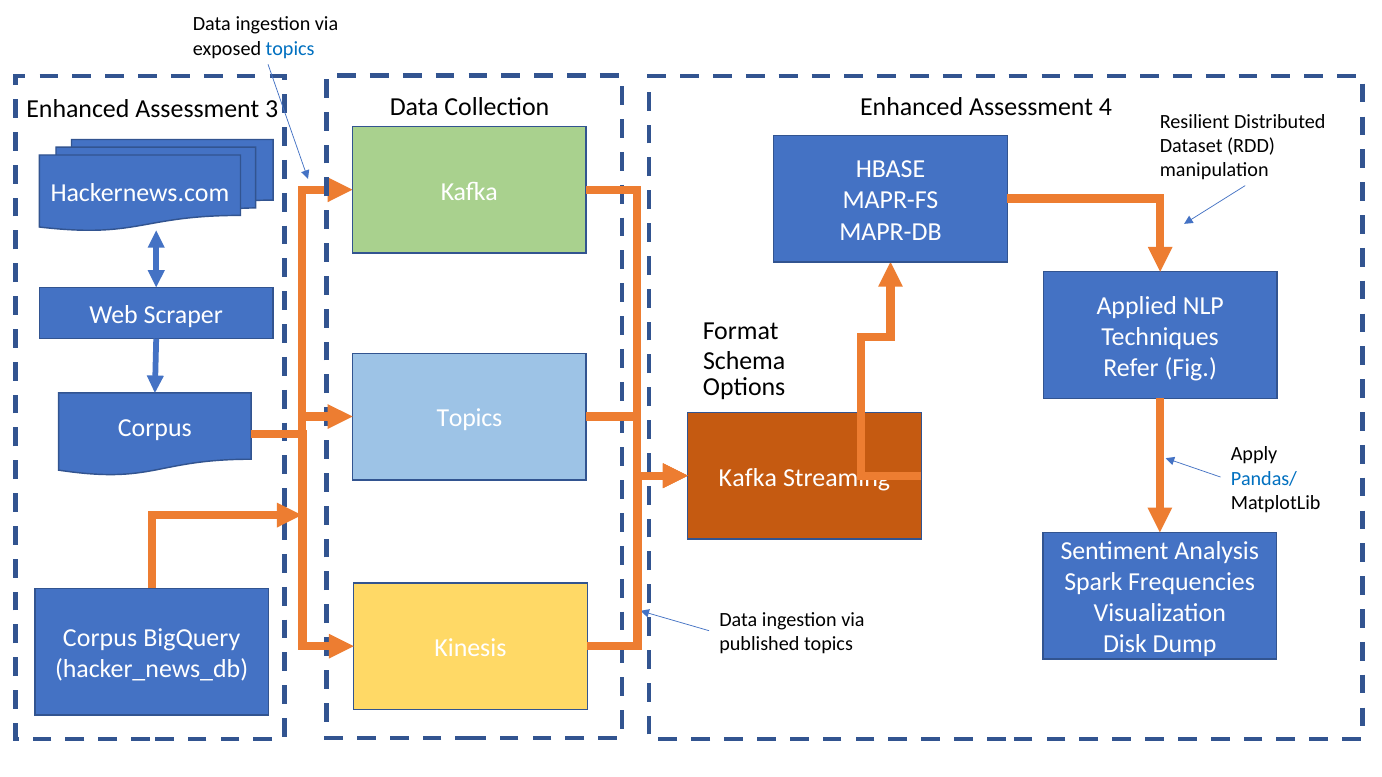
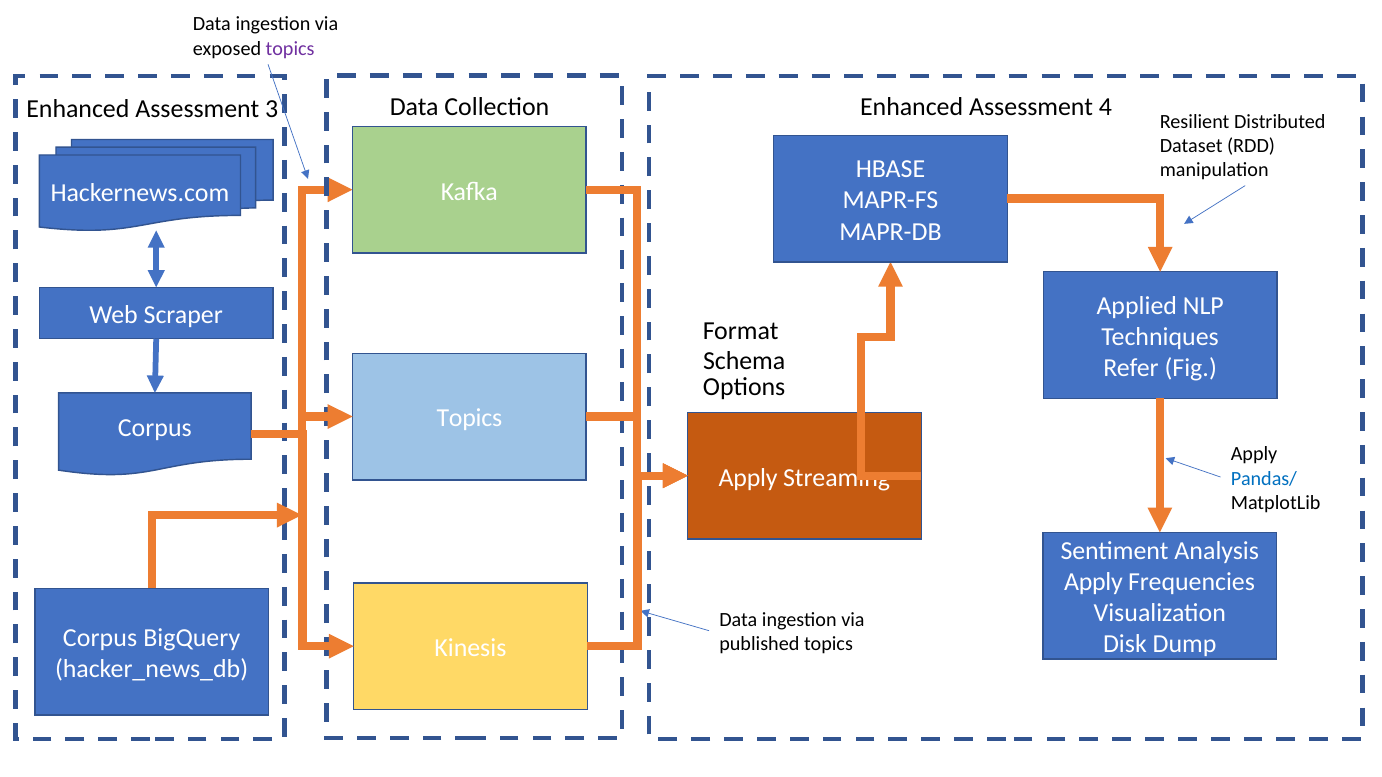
topics at (290, 49) colour: blue -> purple
Kafka at (748, 478): Kafka -> Apply
Spark at (1093, 582): Spark -> Apply
